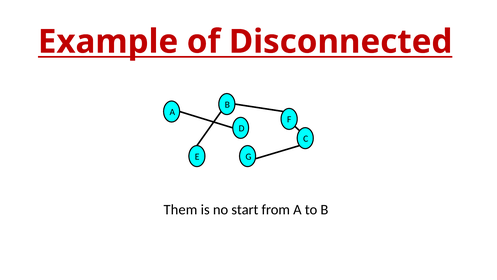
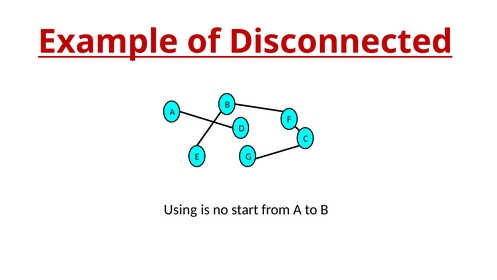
Them: Them -> Using
